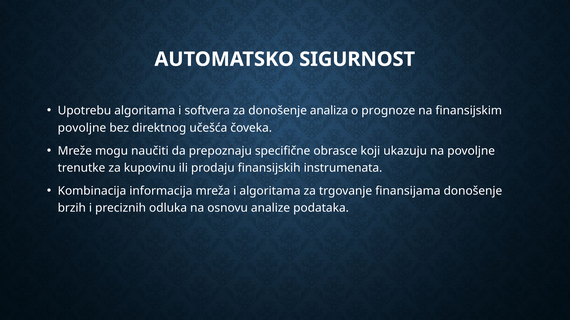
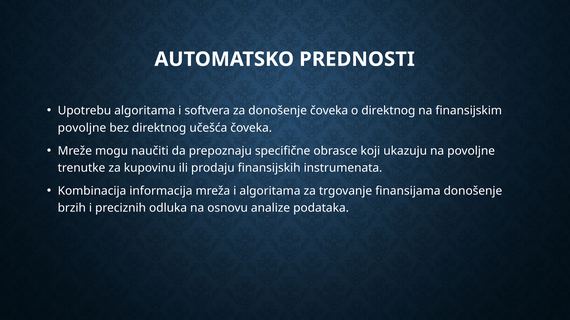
SIGURNOST: SIGURNOST -> PREDNOSTI
donošenje analiza: analiza -> čoveka
o prognoze: prognoze -> direktnog
